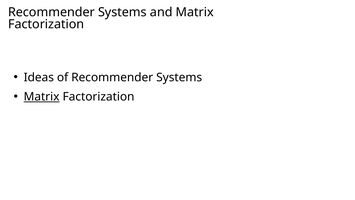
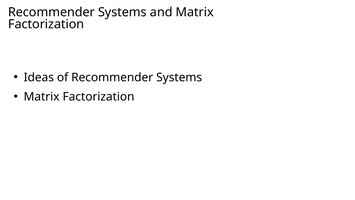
Matrix at (42, 97) underline: present -> none
